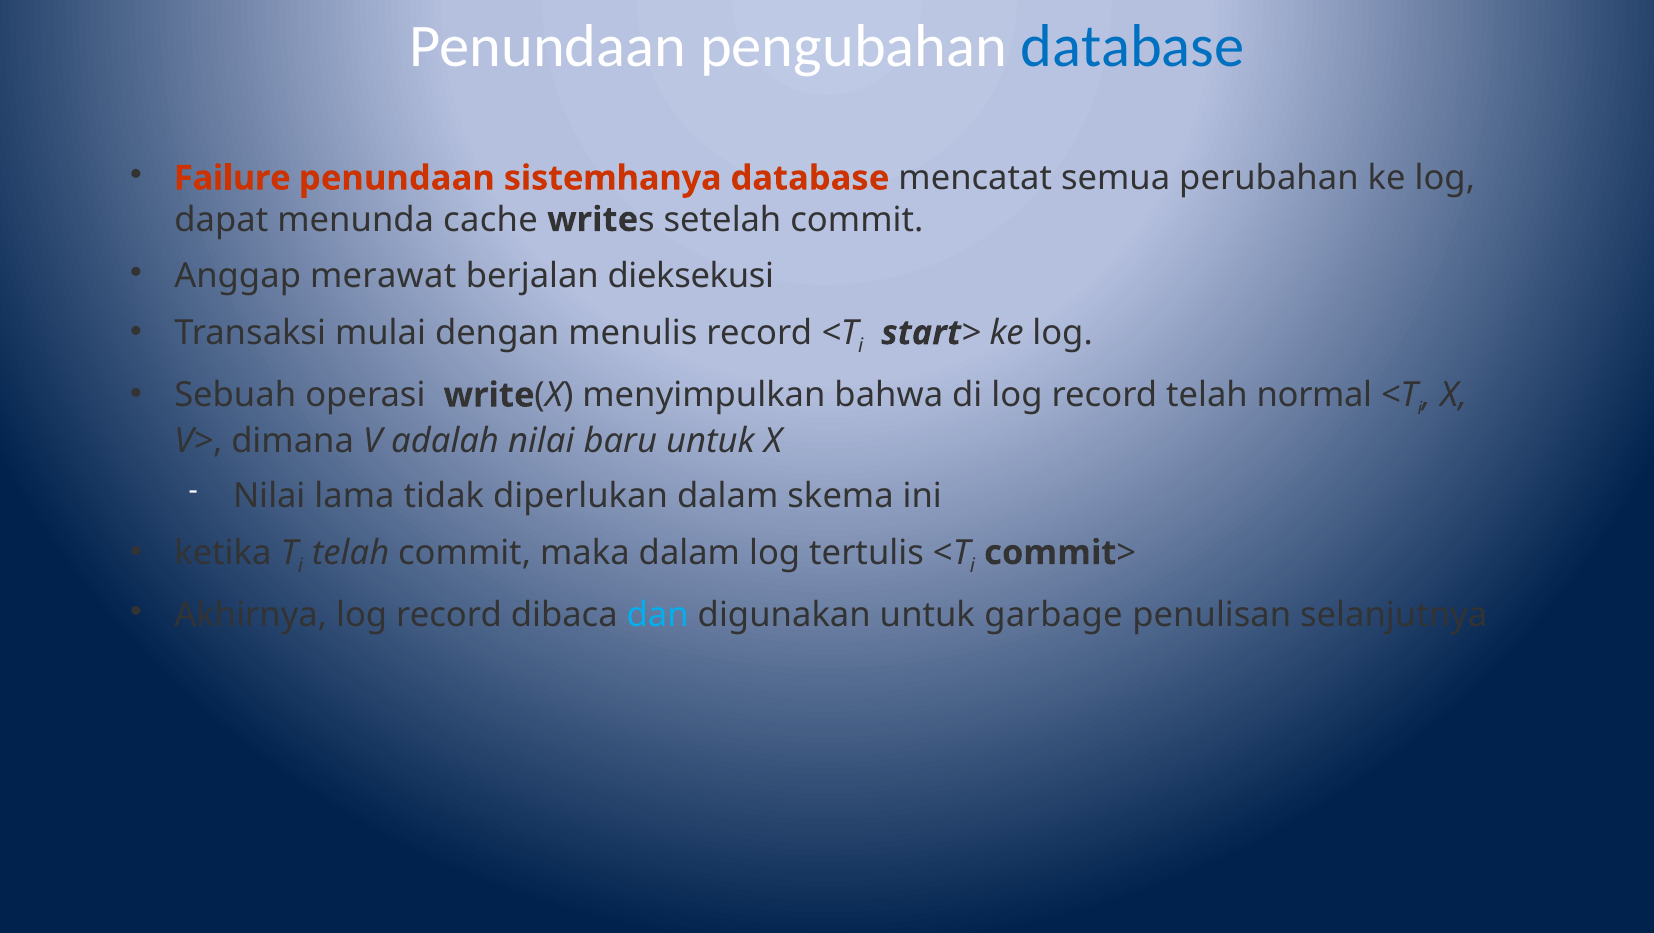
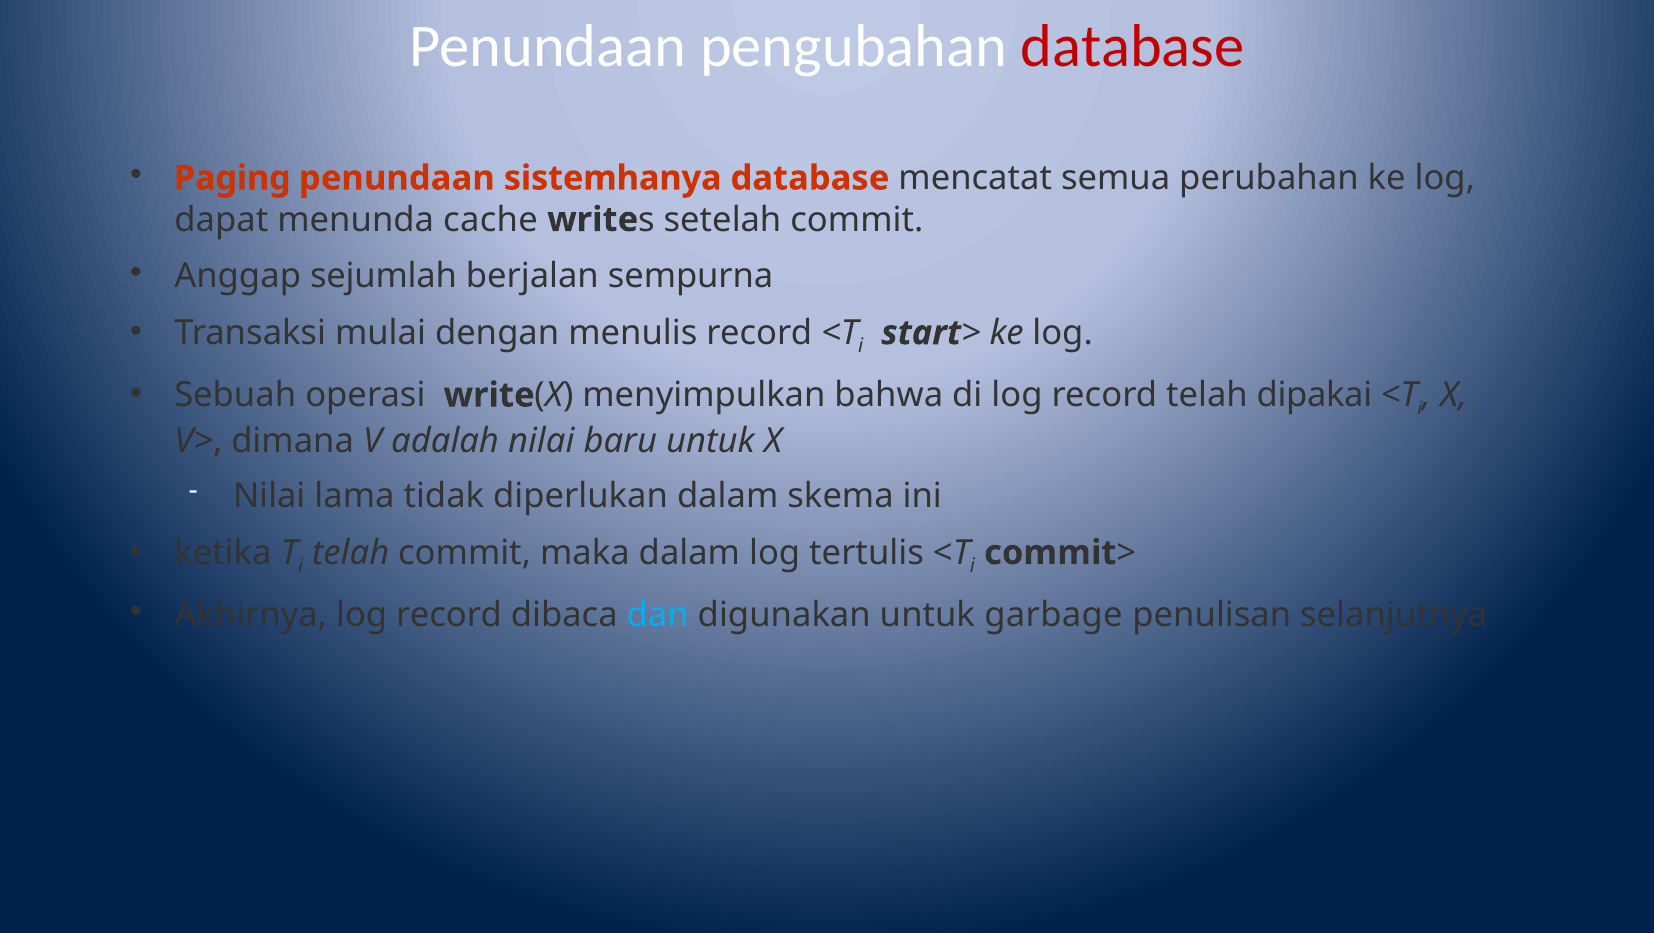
database at (1132, 47) colour: blue -> red
Failure: Failure -> Paging
merawat: merawat -> sejumlah
dieksekusi: dieksekusi -> sempurna
normal: normal -> dipakai
